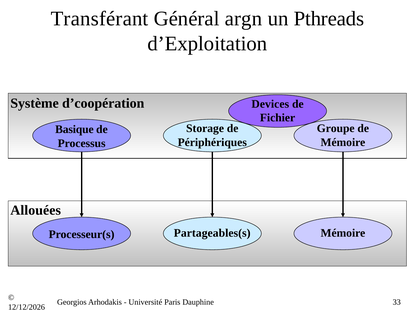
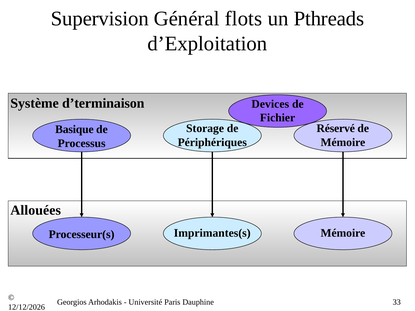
Transférant: Transférant -> Supervision
argn: argn -> flots
d’coopération: d’coopération -> d’terminaison
Groupe: Groupe -> Réservé
Partageables(s: Partageables(s -> Imprimantes(s
